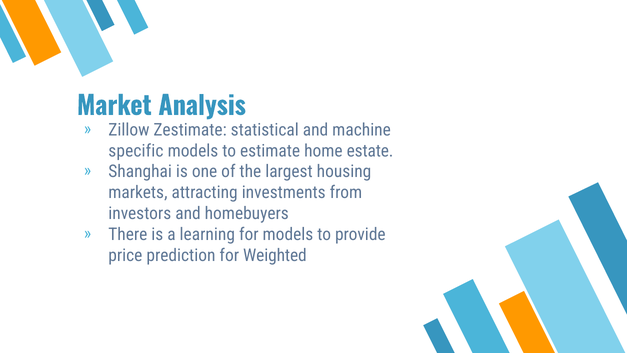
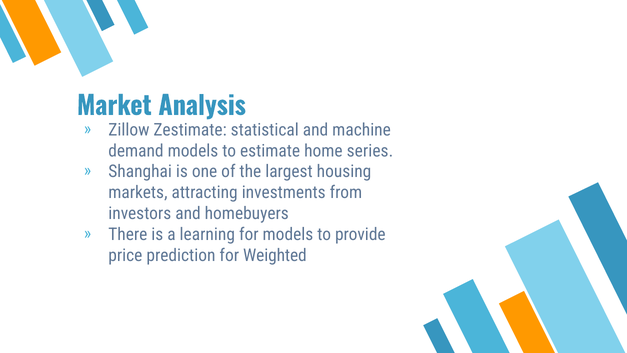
specific: specific -> demand
estate: estate -> series
